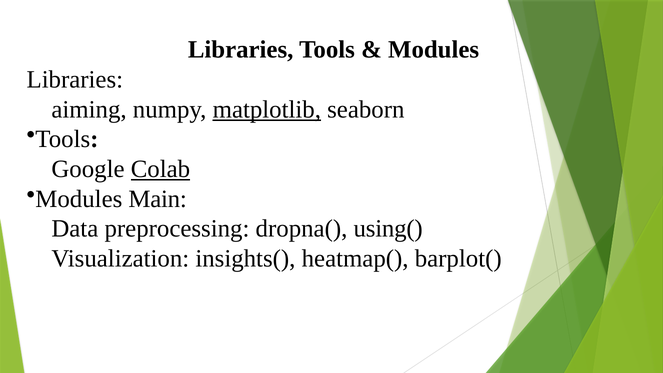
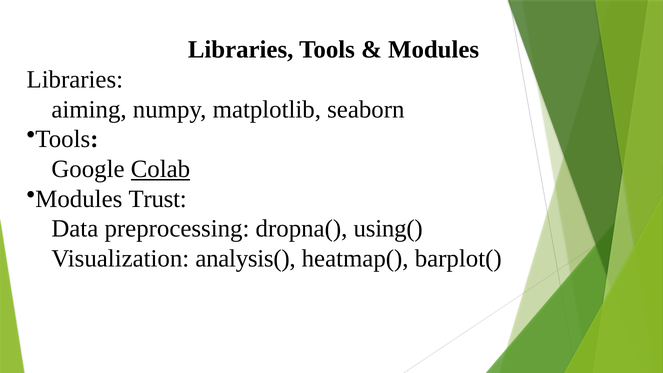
matplotlib underline: present -> none
Main: Main -> Trust
insights(: insights( -> analysis(
